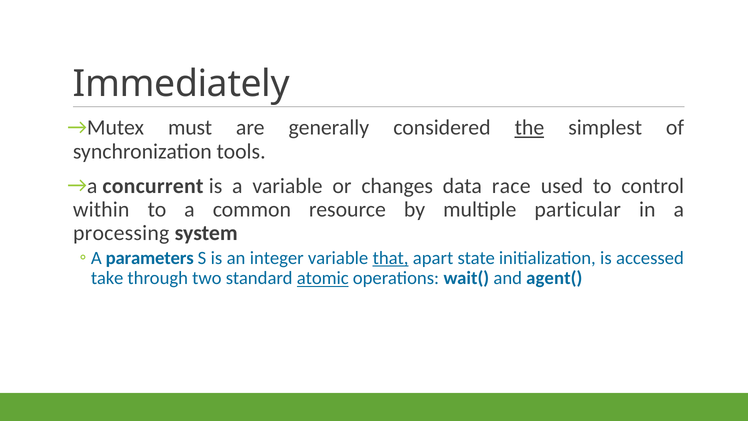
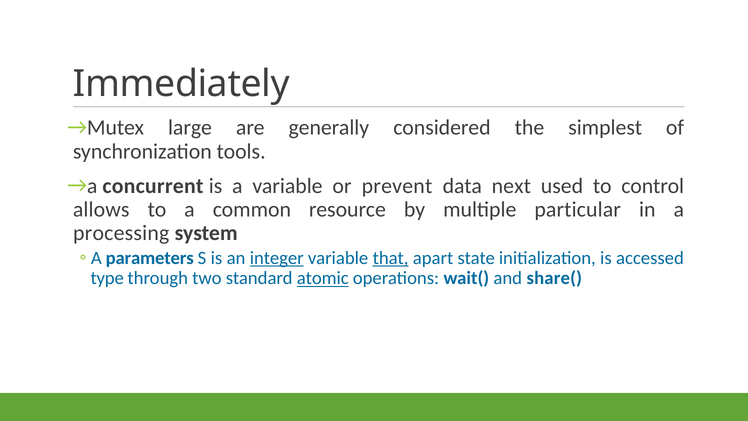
must: must -> large
the underline: present -> none
changes: changes -> prevent
race: race -> next
within: within -> allows
integer underline: none -> present
take: take -> type
agent(: agent( -> share(
